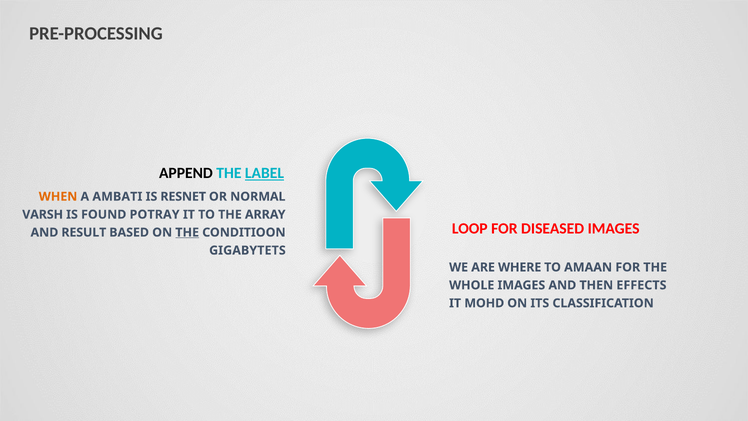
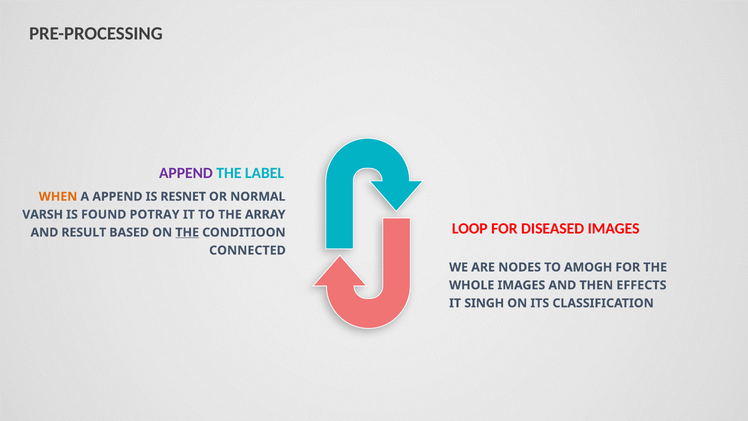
APPEND at (186, 173) colour: black -> purple
LABEL underline: present -> none
A AMBATI: AMBATI -> APPEND
GIGABYTETS: GIGABYTETS -> CONNECTED
WHERE: WHERE -> NODES
AMAAN: AMAAN -> AMOGH
MOHD: MOHD -> SINGH
